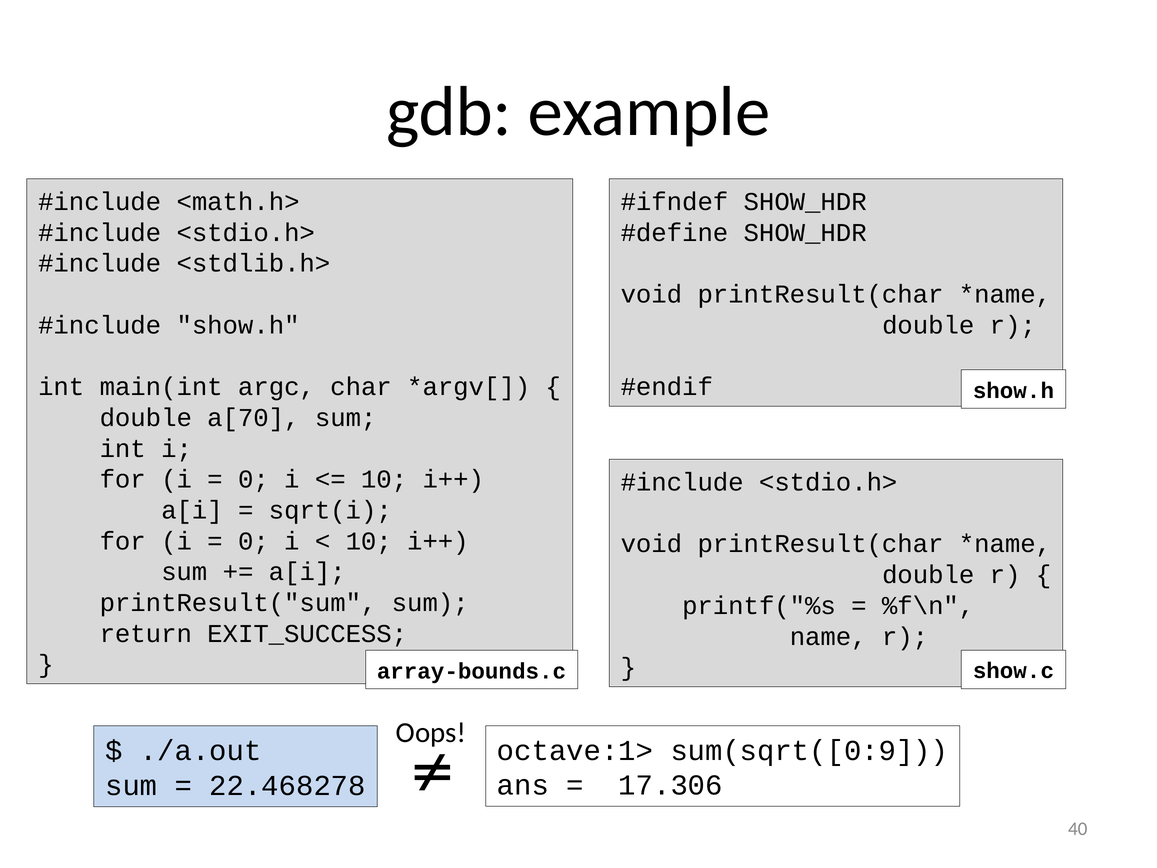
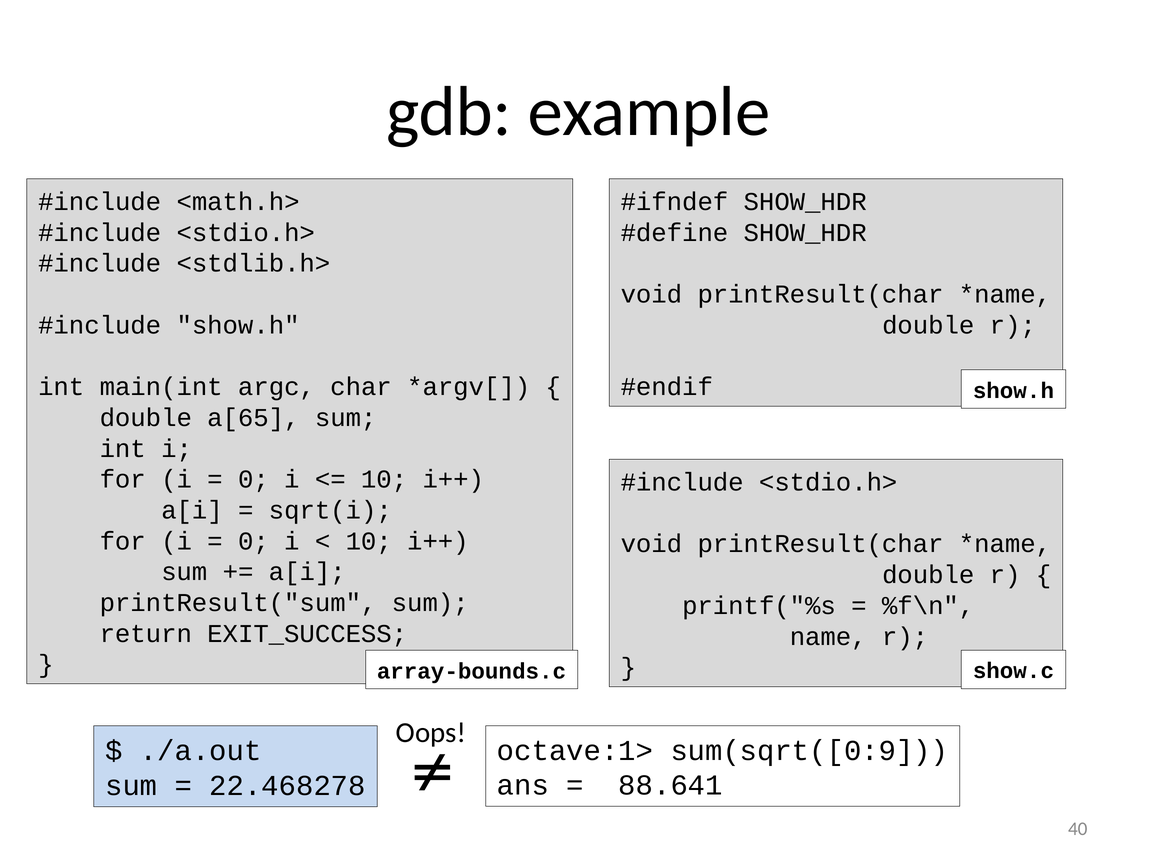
a[70: a[70 -> a[65
17.306: 17.306 -> 88.641
